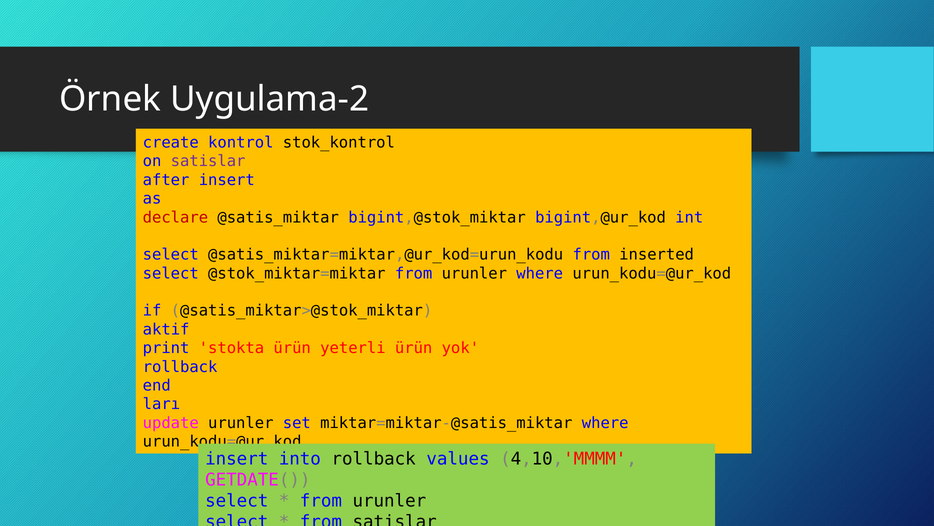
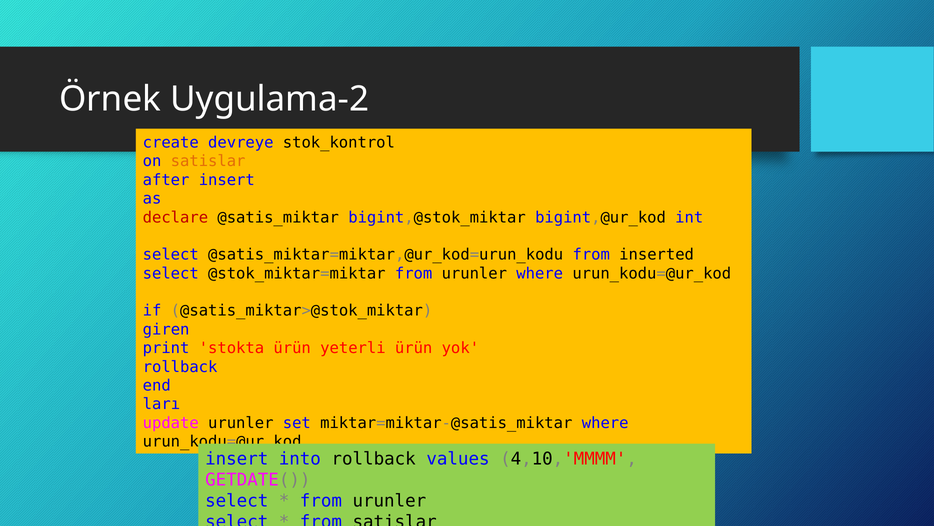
kontrol: kontrol -> devreye
satislar at (208, 161) colour: purple -> orange
aktif: aktif -> giren
